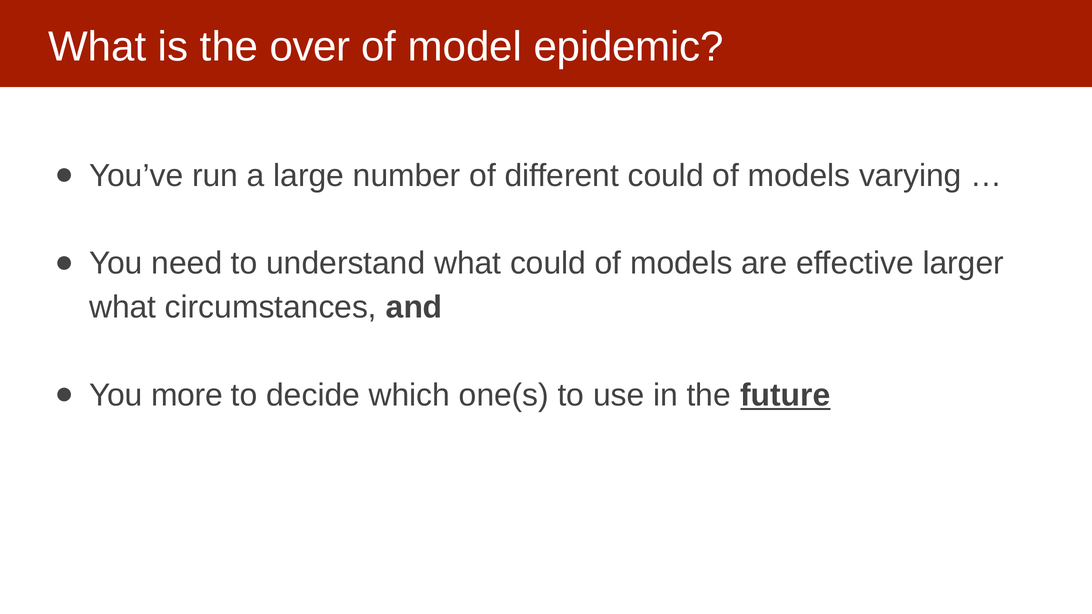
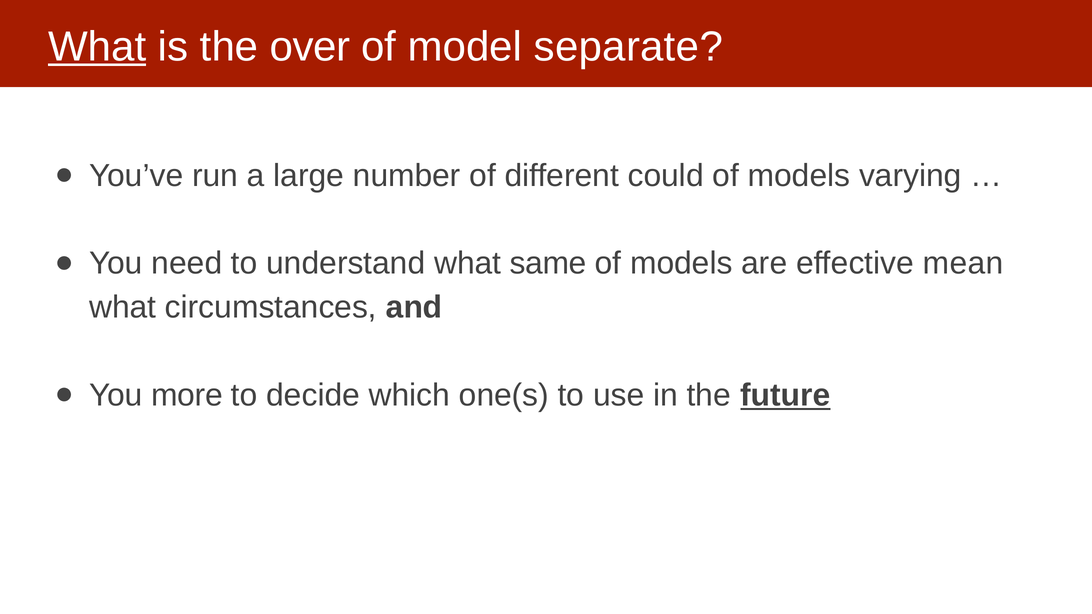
What at (97, 47) underline: none -> present
epidemic: epidemic -> separate
what could: could -> same
larger: larger -> mean
